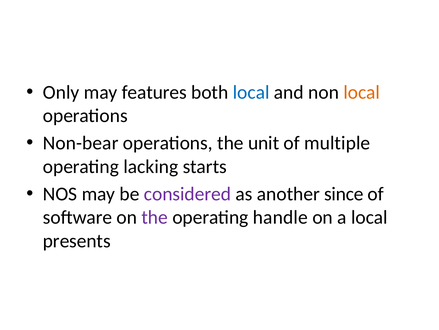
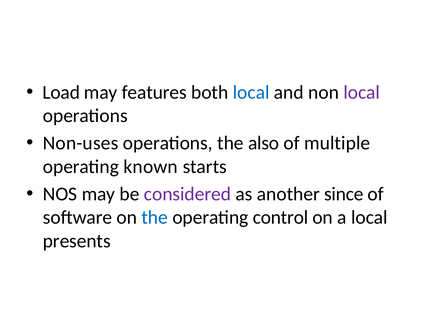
Only: Only -> Load
local at (362, 92) colour: orange -> purple
Non-bear: Non-bear -> Non-uses
unit: unit -> also
lacking: lacking -> known
the at (155, 217) colour: purple -> blue
handle: handle -> control
